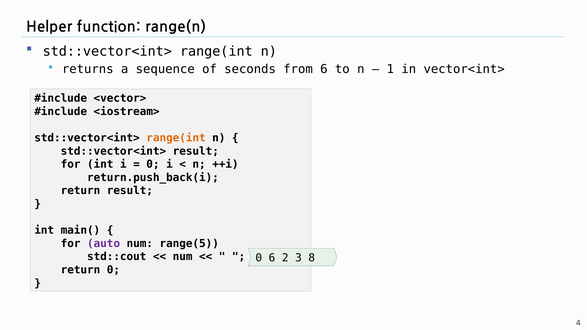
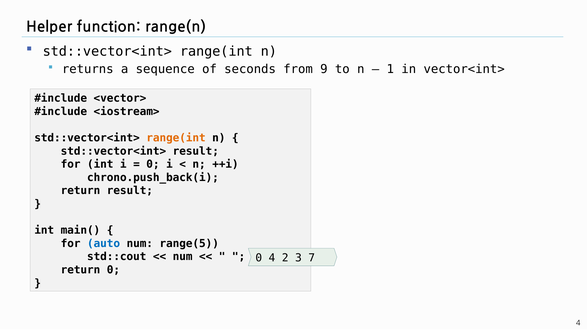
from 6: 6 -> 9
return.push_back(i: return.push_back(i -> chrono.push_back(i
auto colour: purple -> blue
0 6: 6 -> 4
8: 8 -> 7
